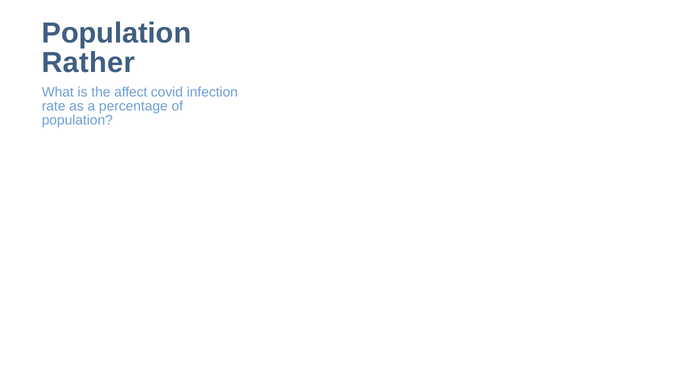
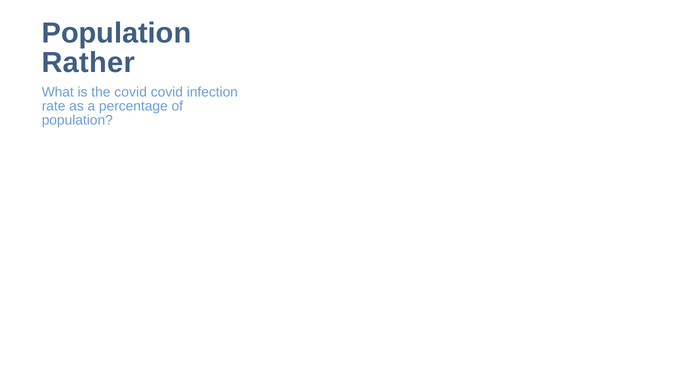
the affect: affect -> covid
